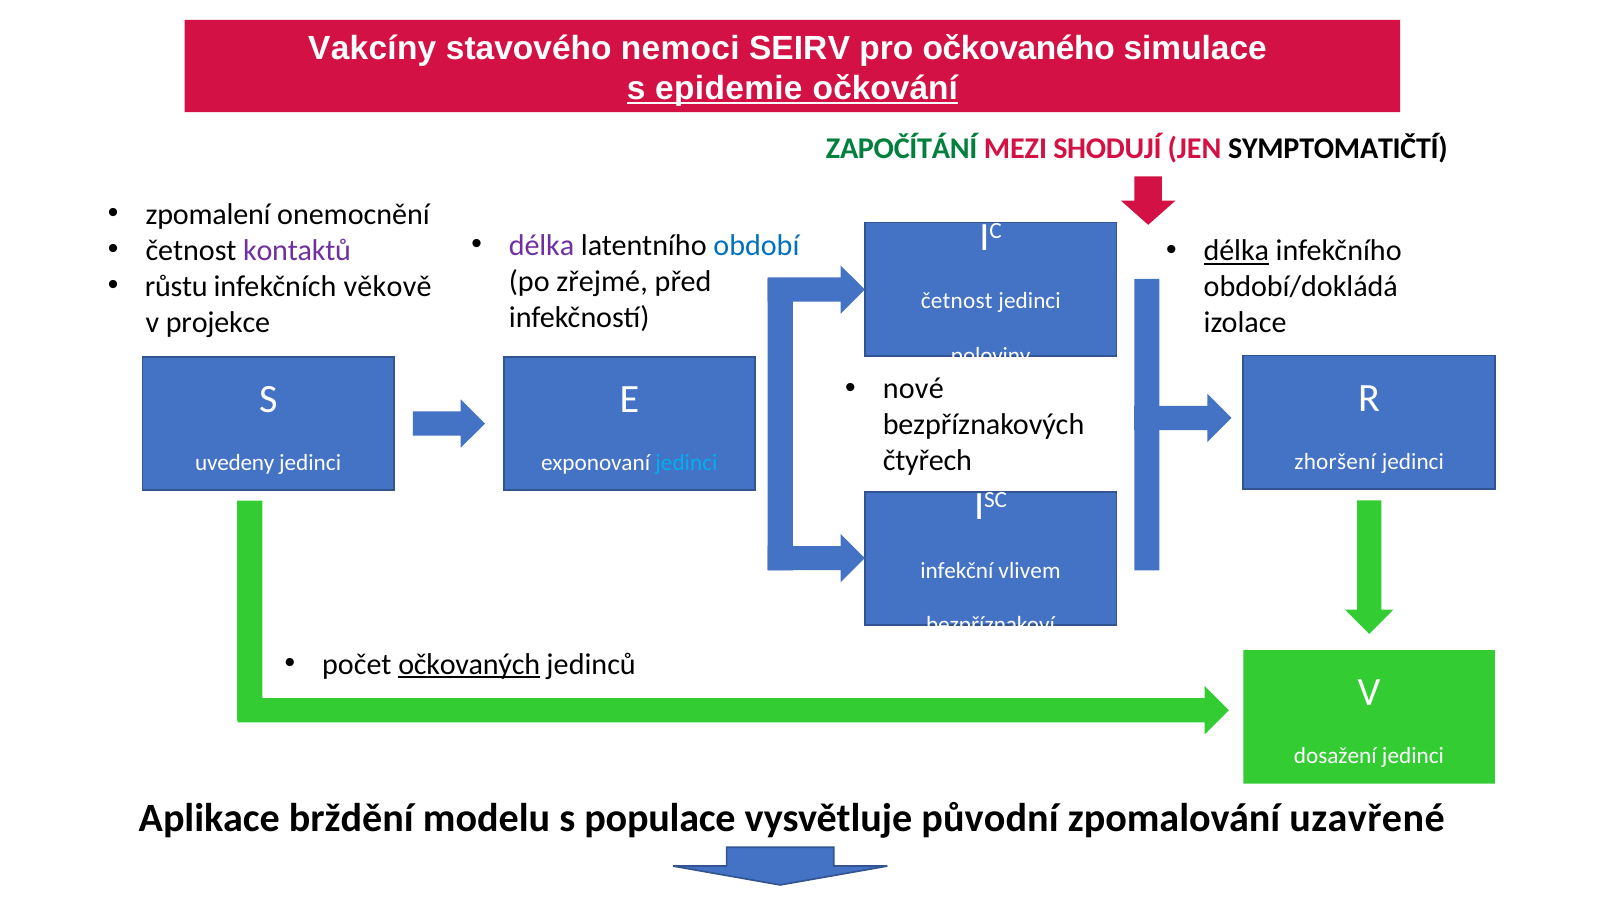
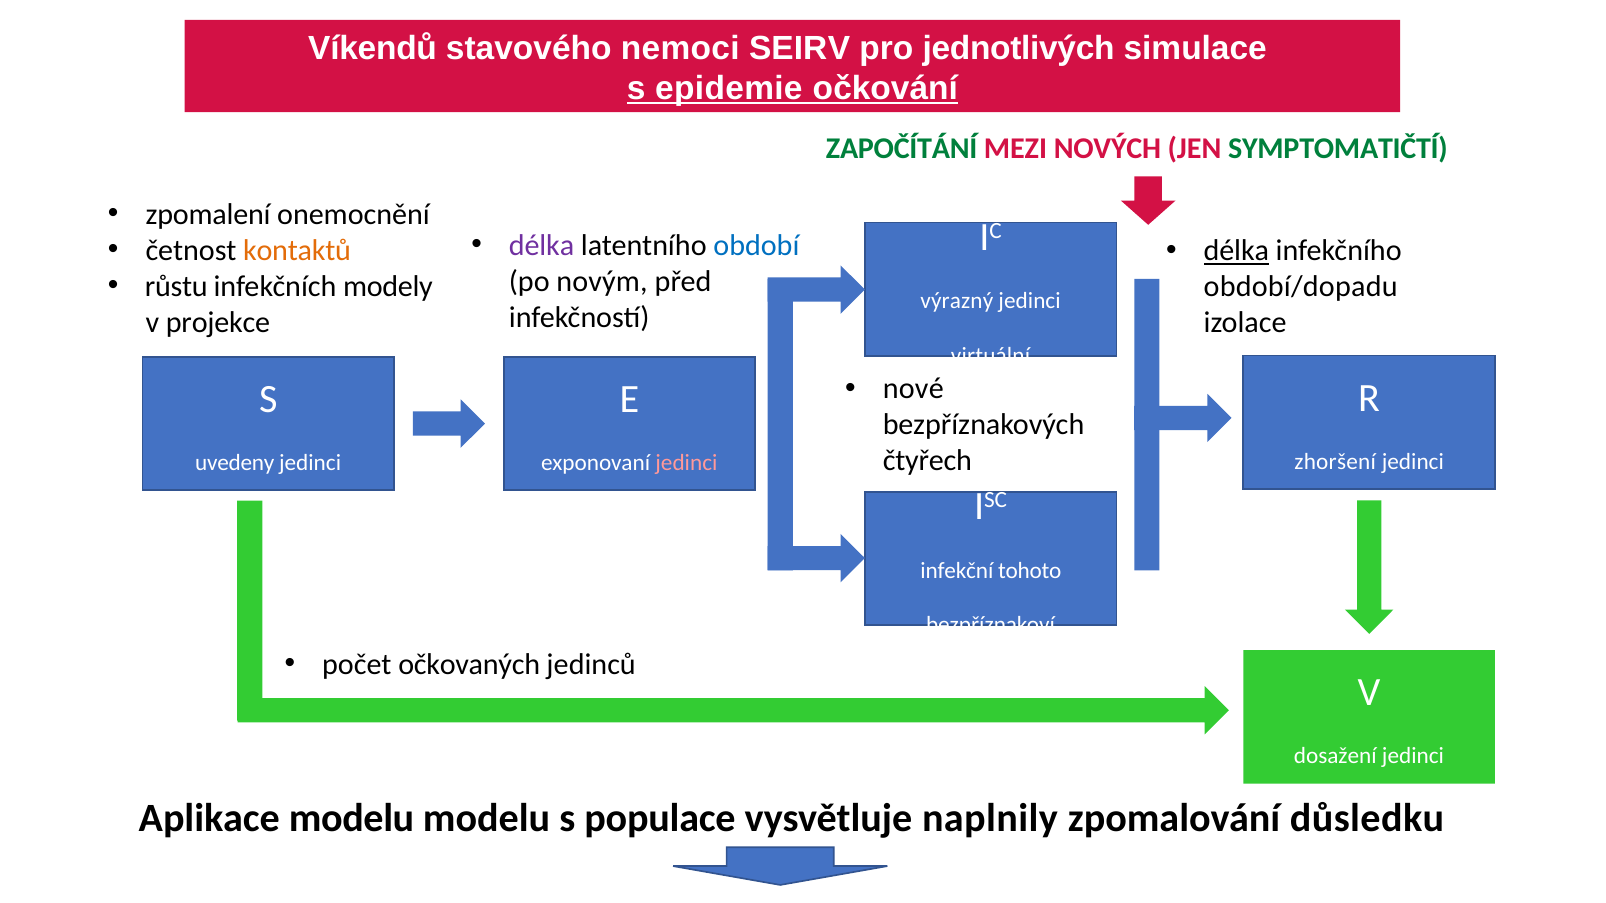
Vakcíny: Vakcíny -> Víkendů
očkovaného: očkovaného -> jednotlivých
SHODUJÍ: SHODUJÍ -> NOVÝCH
SYMPTOMATIČTÍ colour: black -> green
kontaktů colour: purple -> orange
zřejmé: zřejmé -> novým
věkově: věkově -> modely
období/dokládá: období/dokládá -> období/dopadu
četnost at (957, 301): četnost -> výrazný
poloviny: poloviny -> virtuální
jedinci at (686, 463) colour: light blue -> pink
vlivem: vlivem -> tohoto
očkovaných underline: present -> none
Aplikace brždění: brždění -> modelu
původní: původní -> naplnily
uzavřené: uzavřené -> důsledku
